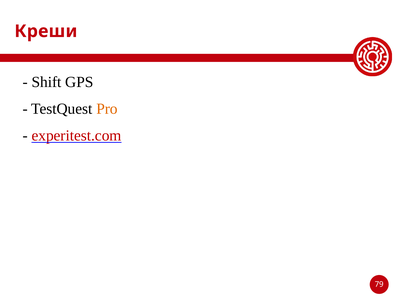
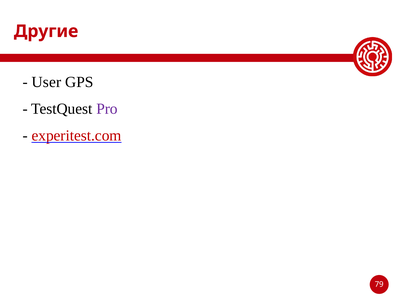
Креши: Креши -> Другие
Shift: Shift -> User
Pro colour: orange -> purple
